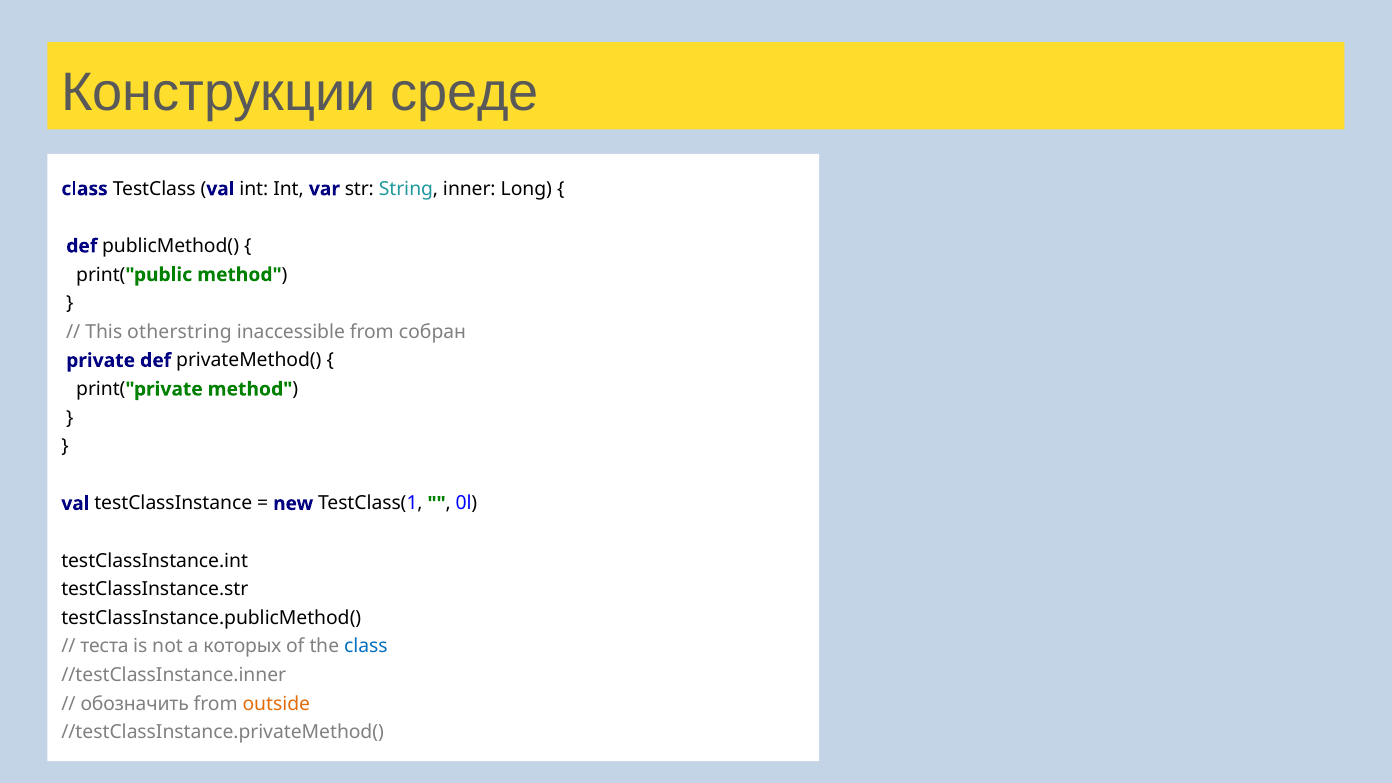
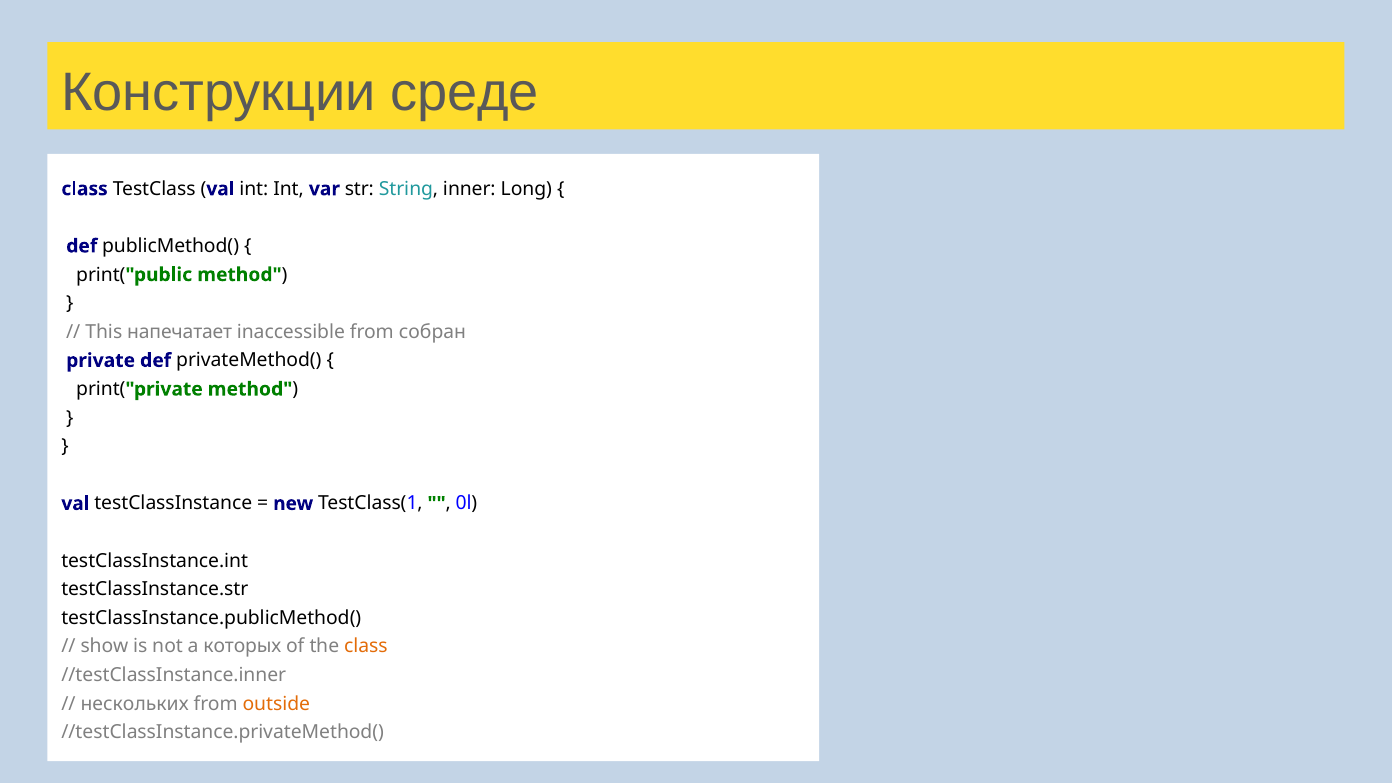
otherstring: otherstring -> напечатает
теста: теста -> show
class at (366, 647) colour: blue -> orange
обозначить: обозначить -> нескольких
